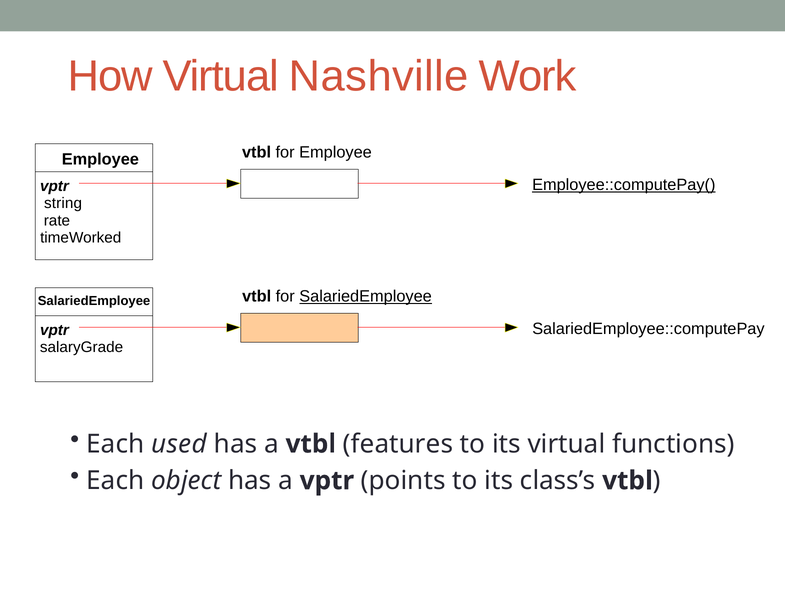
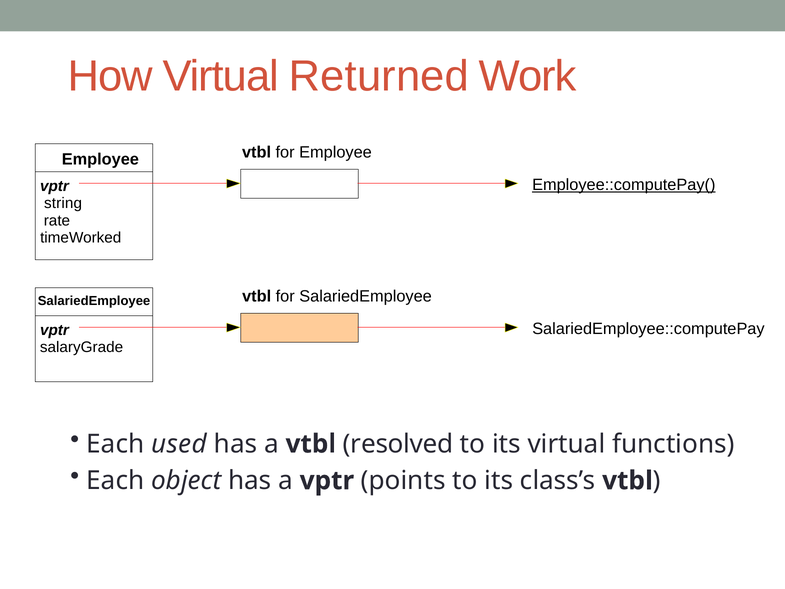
Nashville: Nashville -> Returned
SalariedEmployee at (366, 296) underline: present -> none
features: features -> resolved
